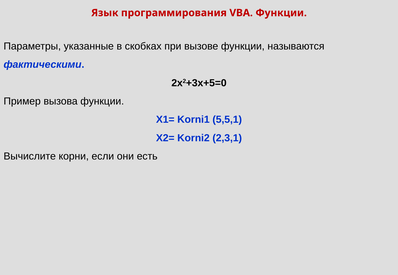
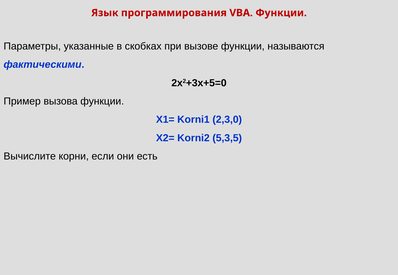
5,5,1: 5,5,1 -> 2,3,0
2,3,1: 2,3,1 -> 5,3,5
